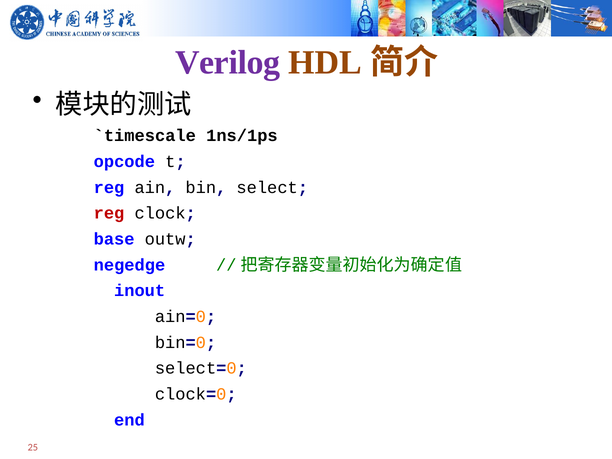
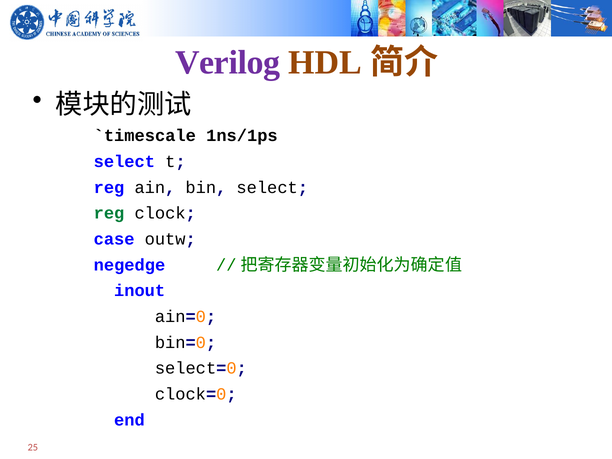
opcode at (124, 162): opcode -> select
reg at (109, 213) colour: red -> green
base: base -> case
